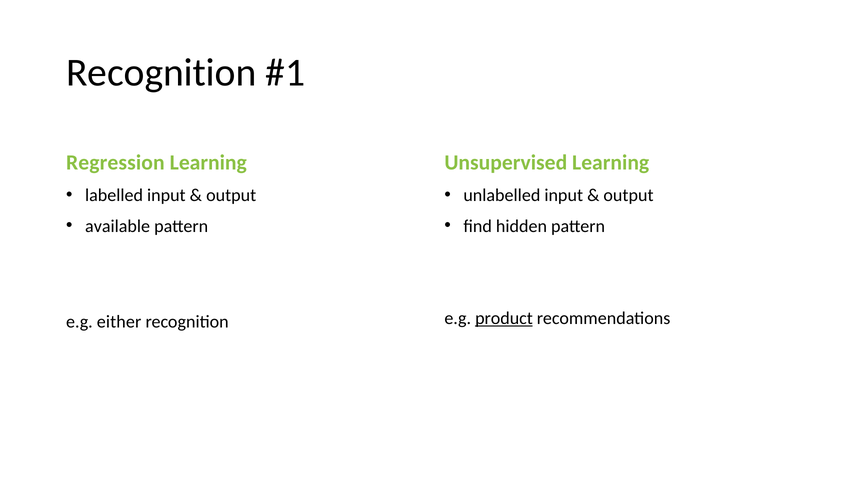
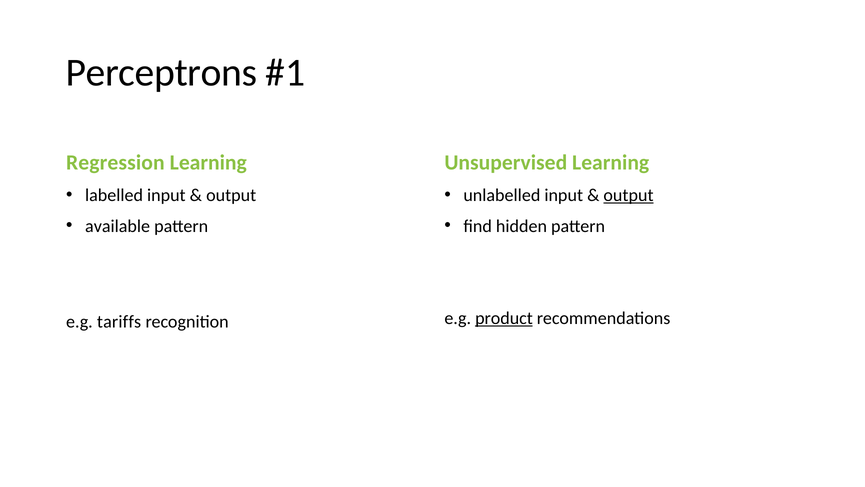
Recognition at (161, 73): Recognition -> Perceptrons
output at (628, 195) underline: none -> present
either: either -> tariffs
